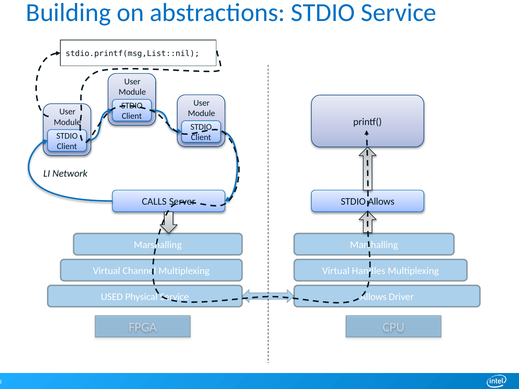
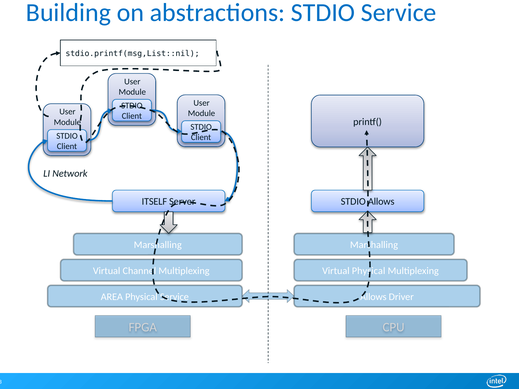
CALLS: CALLS -> ITSELF
Virtual Handles: Handles -> Physical
USED: USED -> AREA
